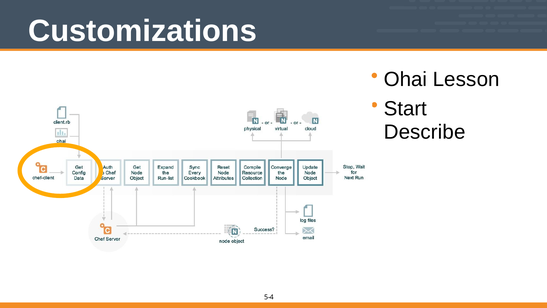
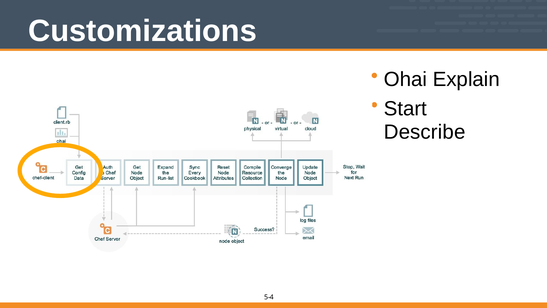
Lesson: Lesson -> Explain
